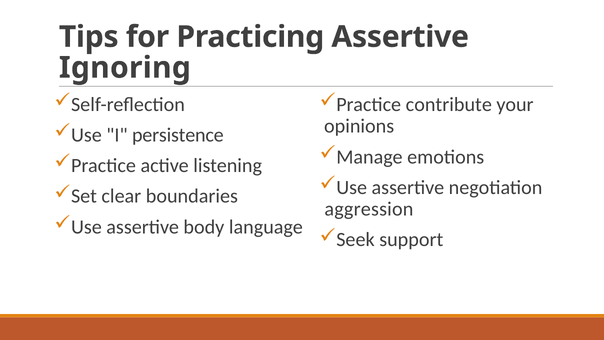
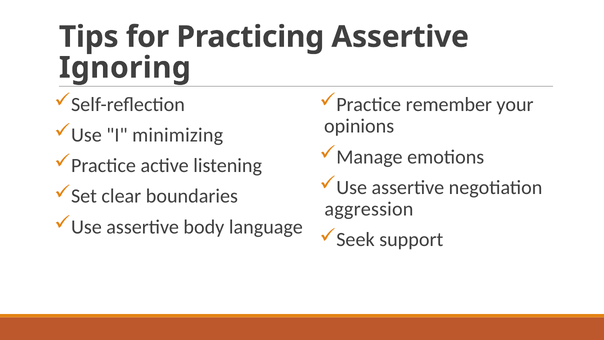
contribute: contribute -> remember
persistence: persistence -> minimizing
